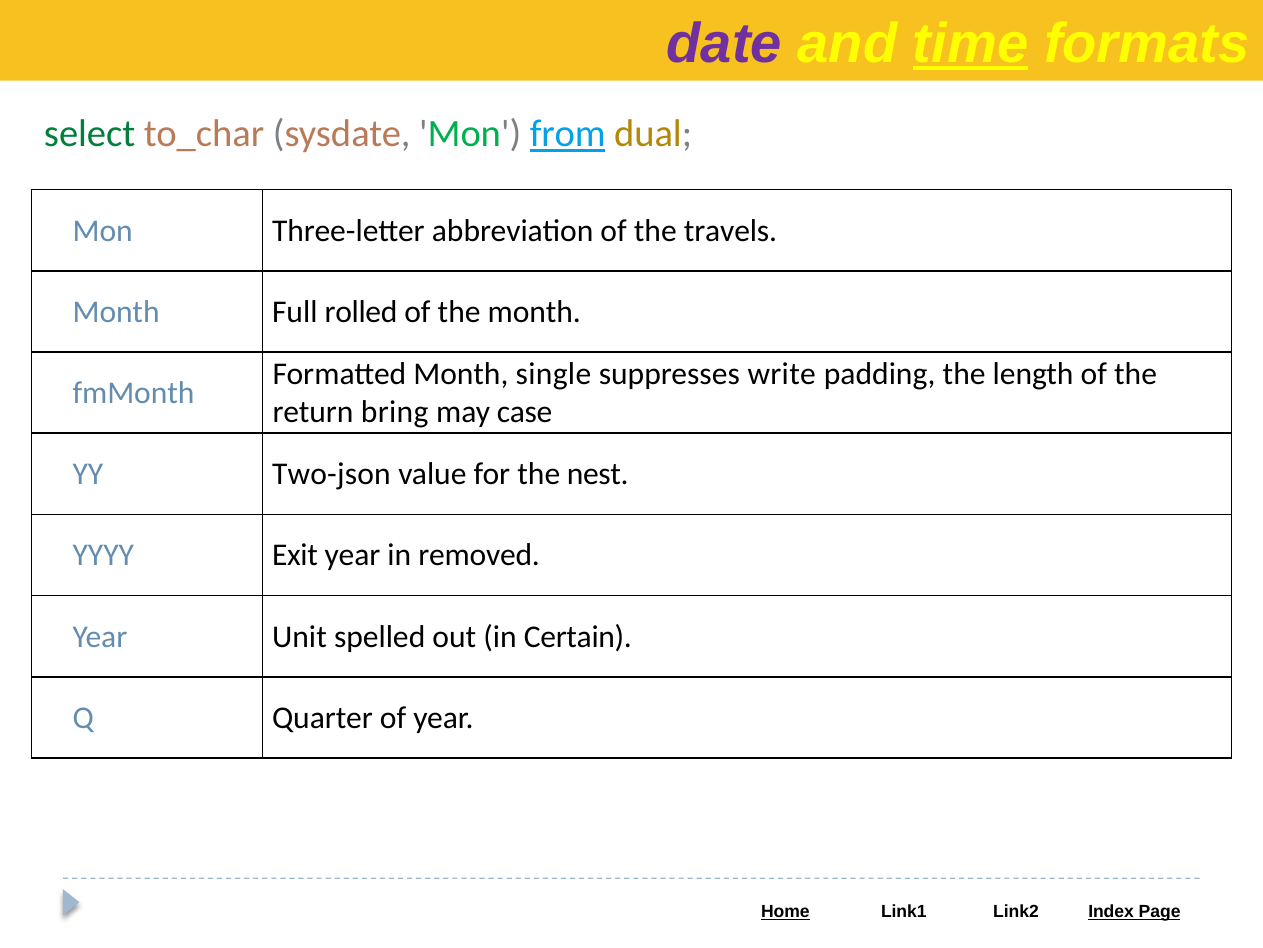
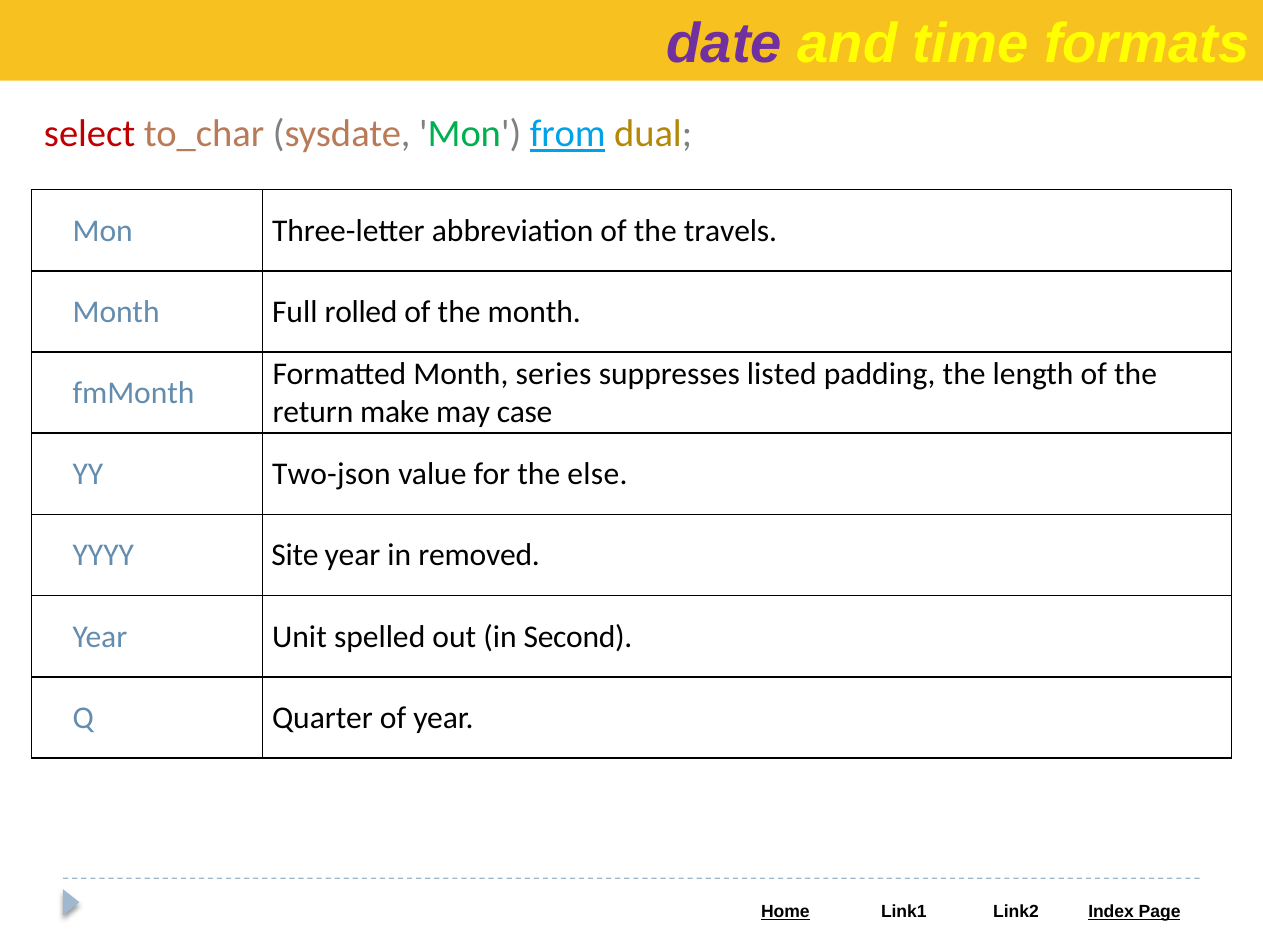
time underline: present -> none
select colour: green -> red
single: single -> series
write: write -> listed
bring: bring -> make
nest: nest -> else
Exit: Exit -> Site
Certain: Certain -> Second
